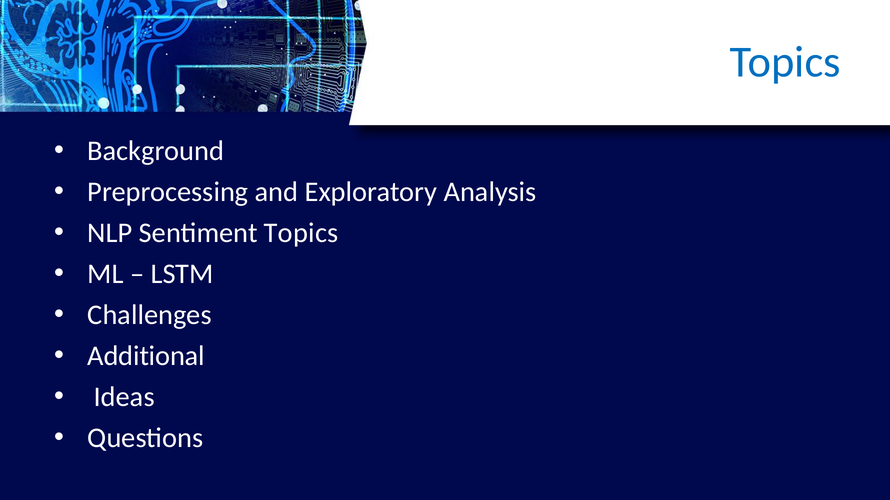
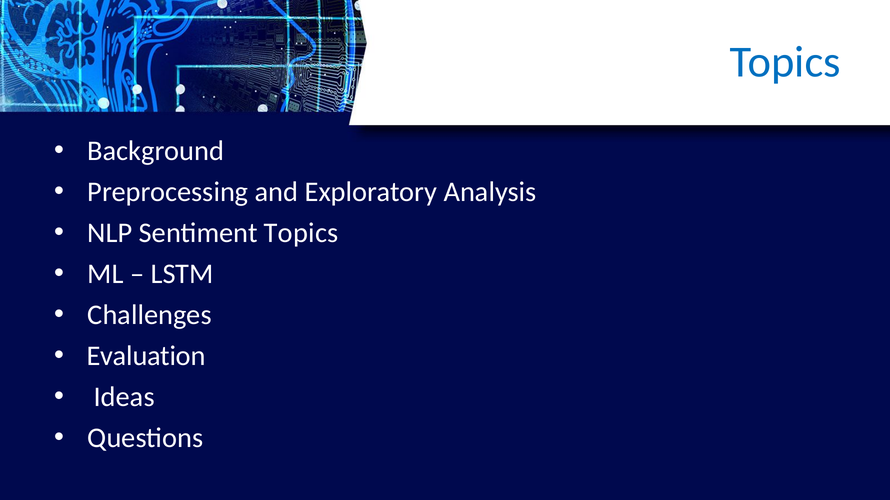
Additional: Additional -> Evaluation
